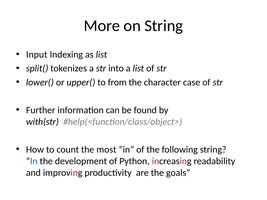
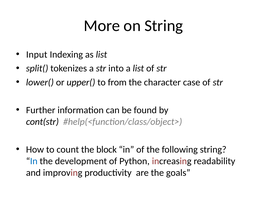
with(str: with(str -> cont(str
most: most -> block
